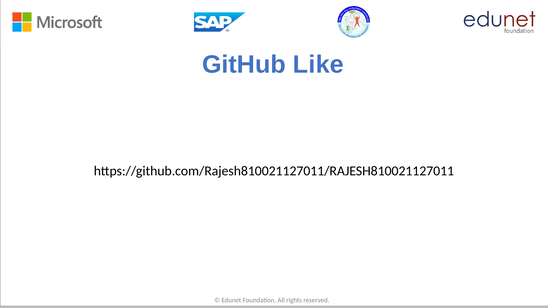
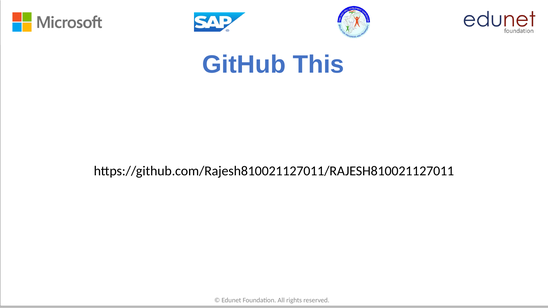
Like: Like -> This
